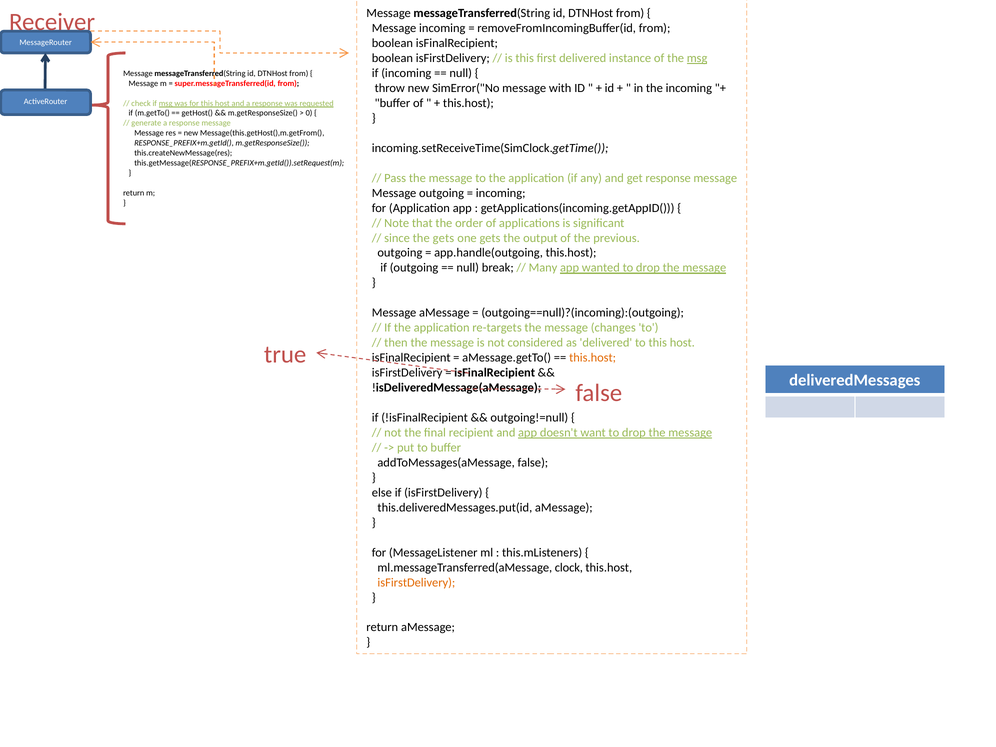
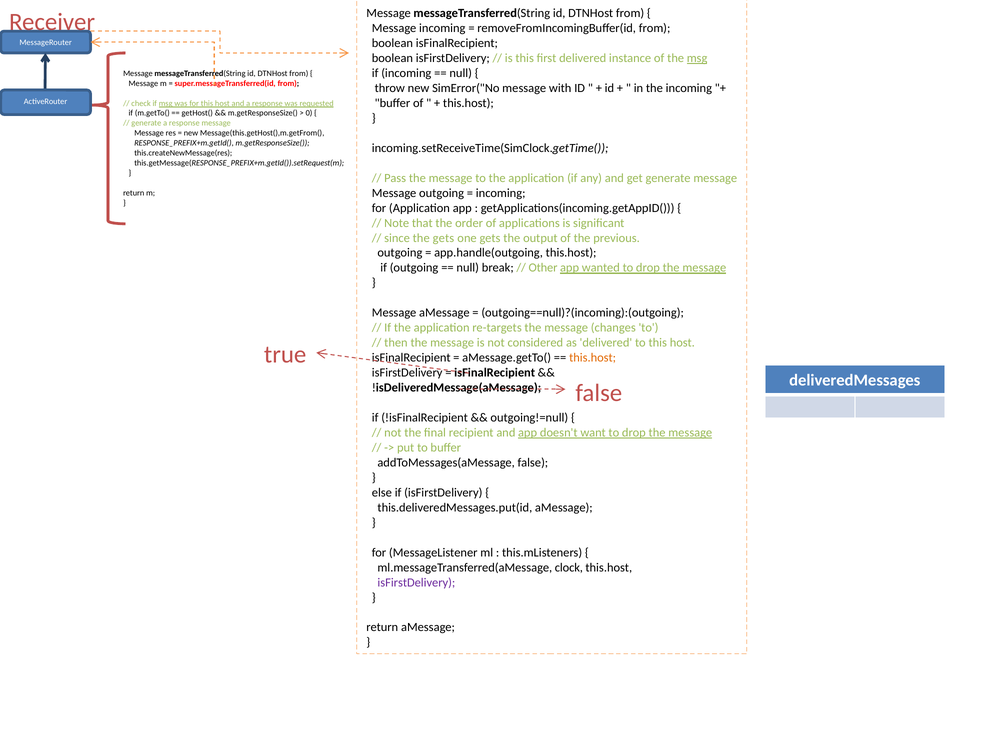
get response: response -> generate
Many: Many -> Other
isFirstDelivery at (416, 582) colour: orange -> purple
